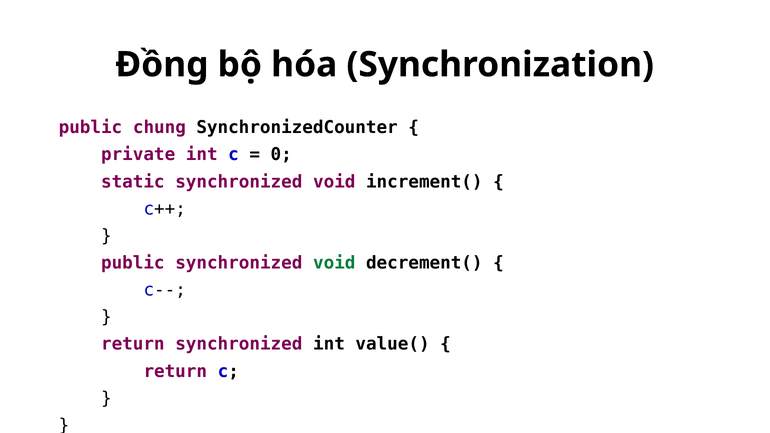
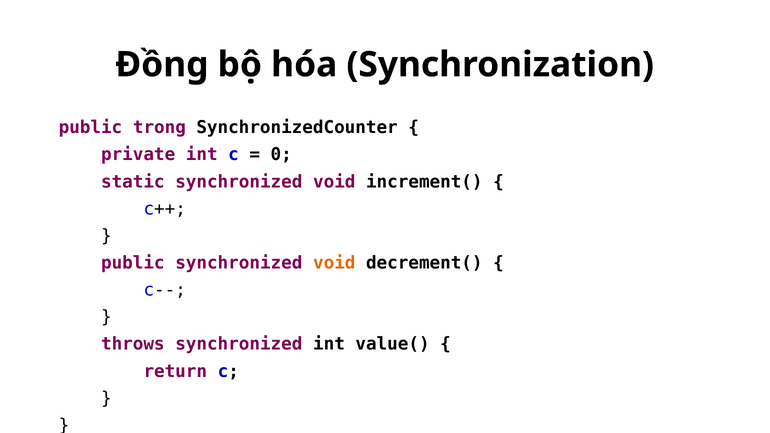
chung: chung -> trong
void at (334, 263) colour: green -> orange
return at (133, 344): return -> throws
